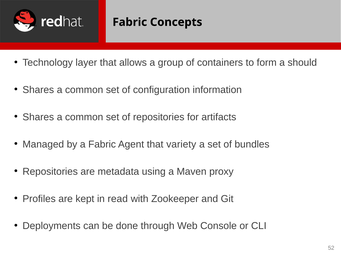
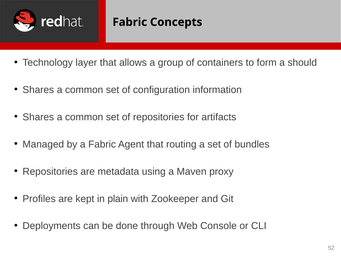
variety: variety -> routing
read: read -> plain
